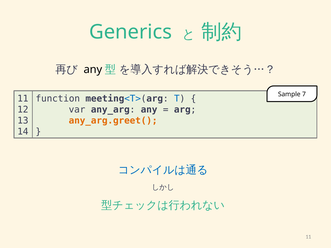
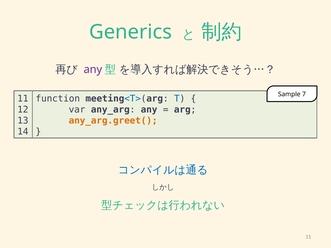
any at (93, 70) colour: black -> purple
